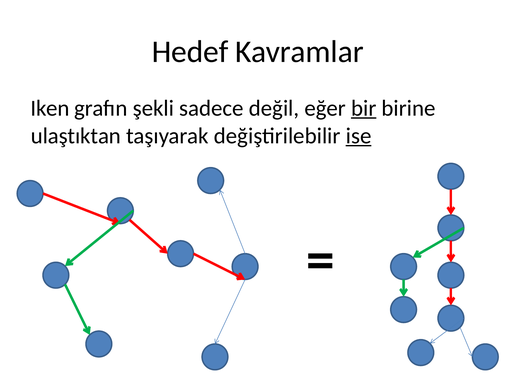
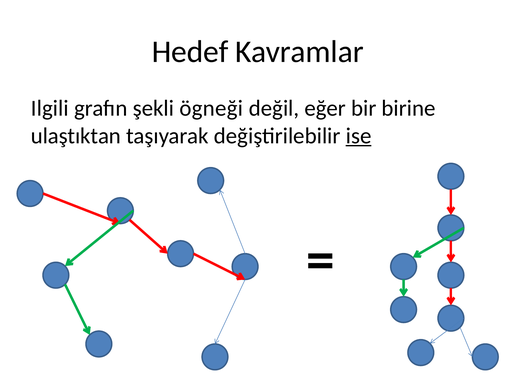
Iken: Iken -> Ilgili
sadece: sadece -> ögneği
bir underline: present -> none
